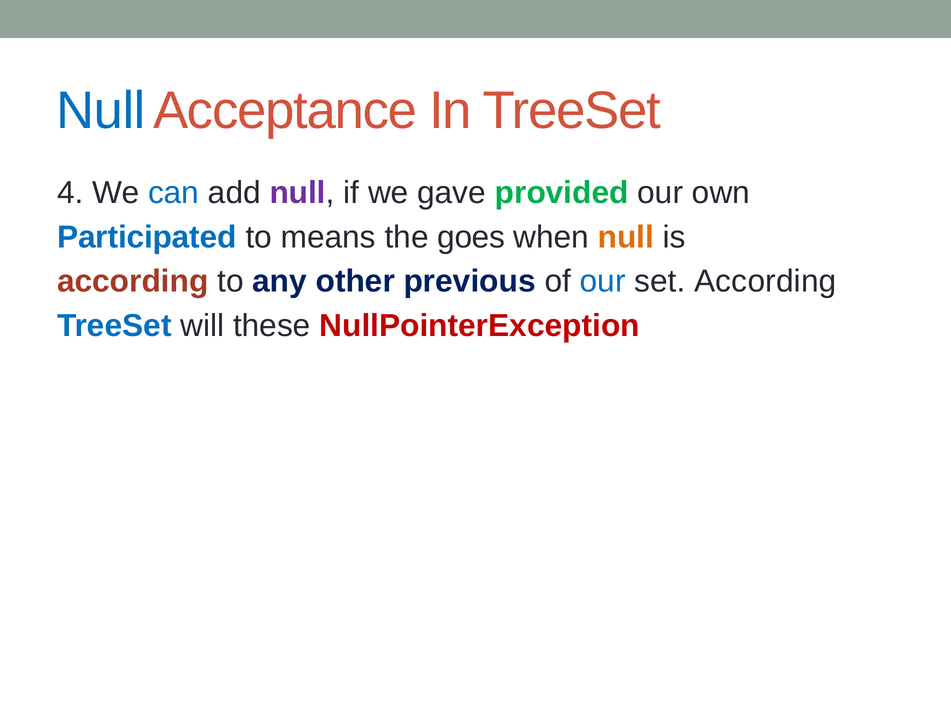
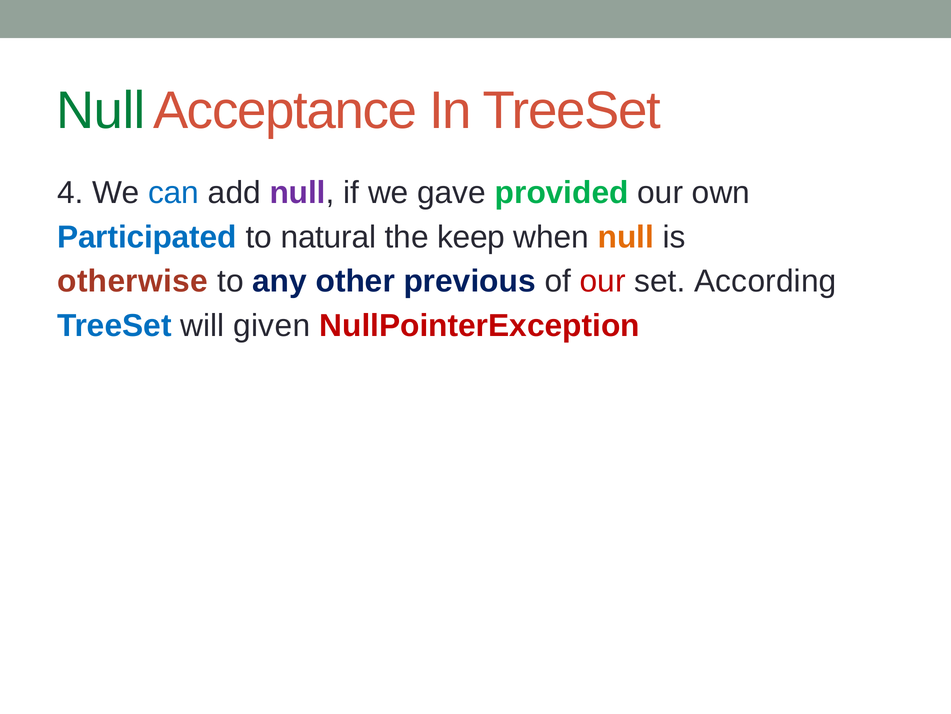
Null at (101, 111) colour: blue -> green
means: means -> natural
goes: goes -> keep
according at (133, 281): according -> otherwise
our at (603, 281) colour: blue -> red
these: these -> given
